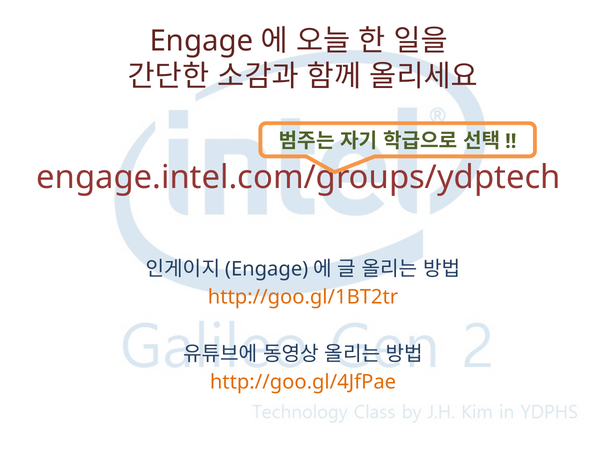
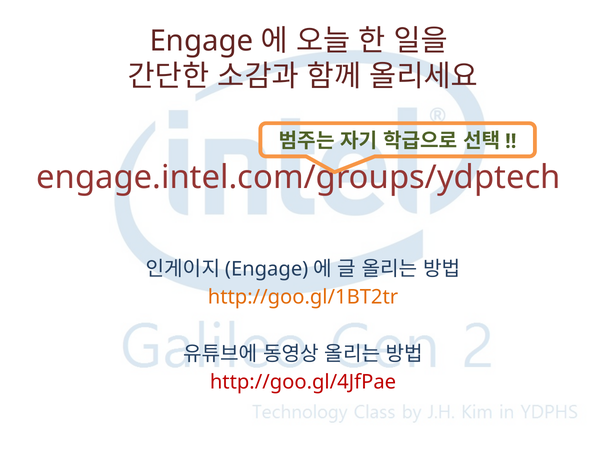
http://goo.gl/4JfPae colour: orange -> red
